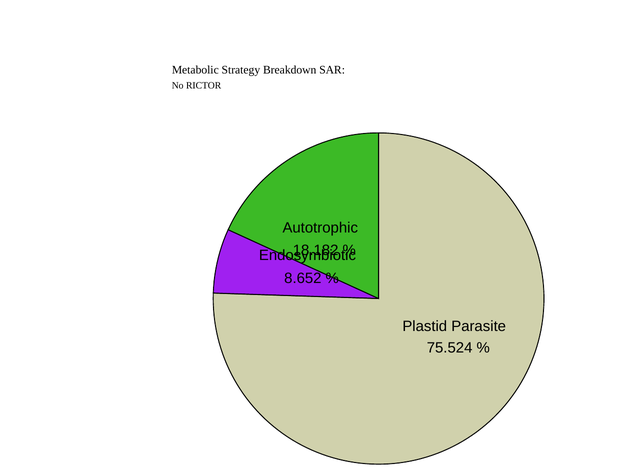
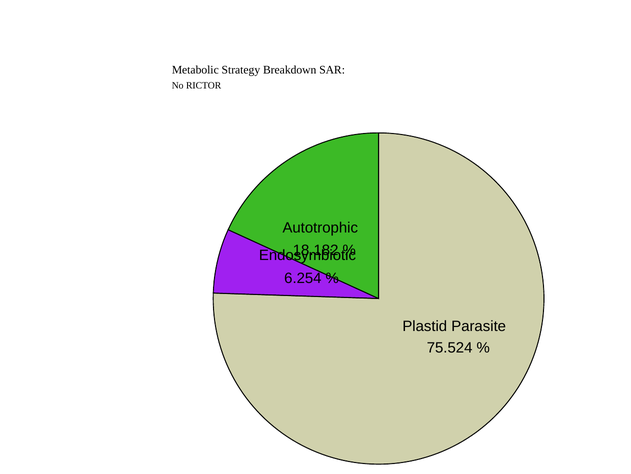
8.652: 8.652 -> 6.254
